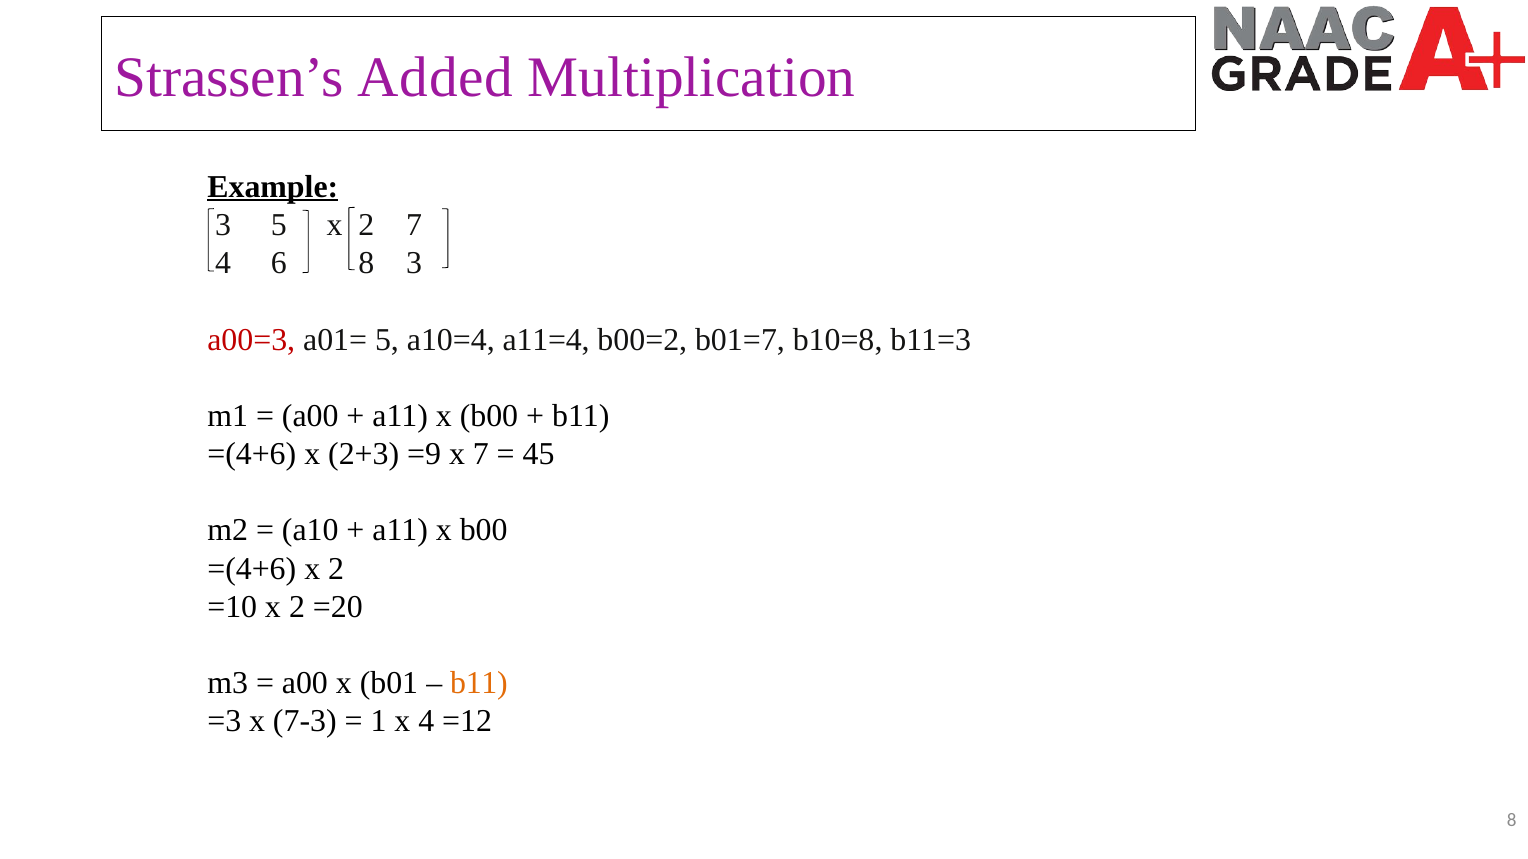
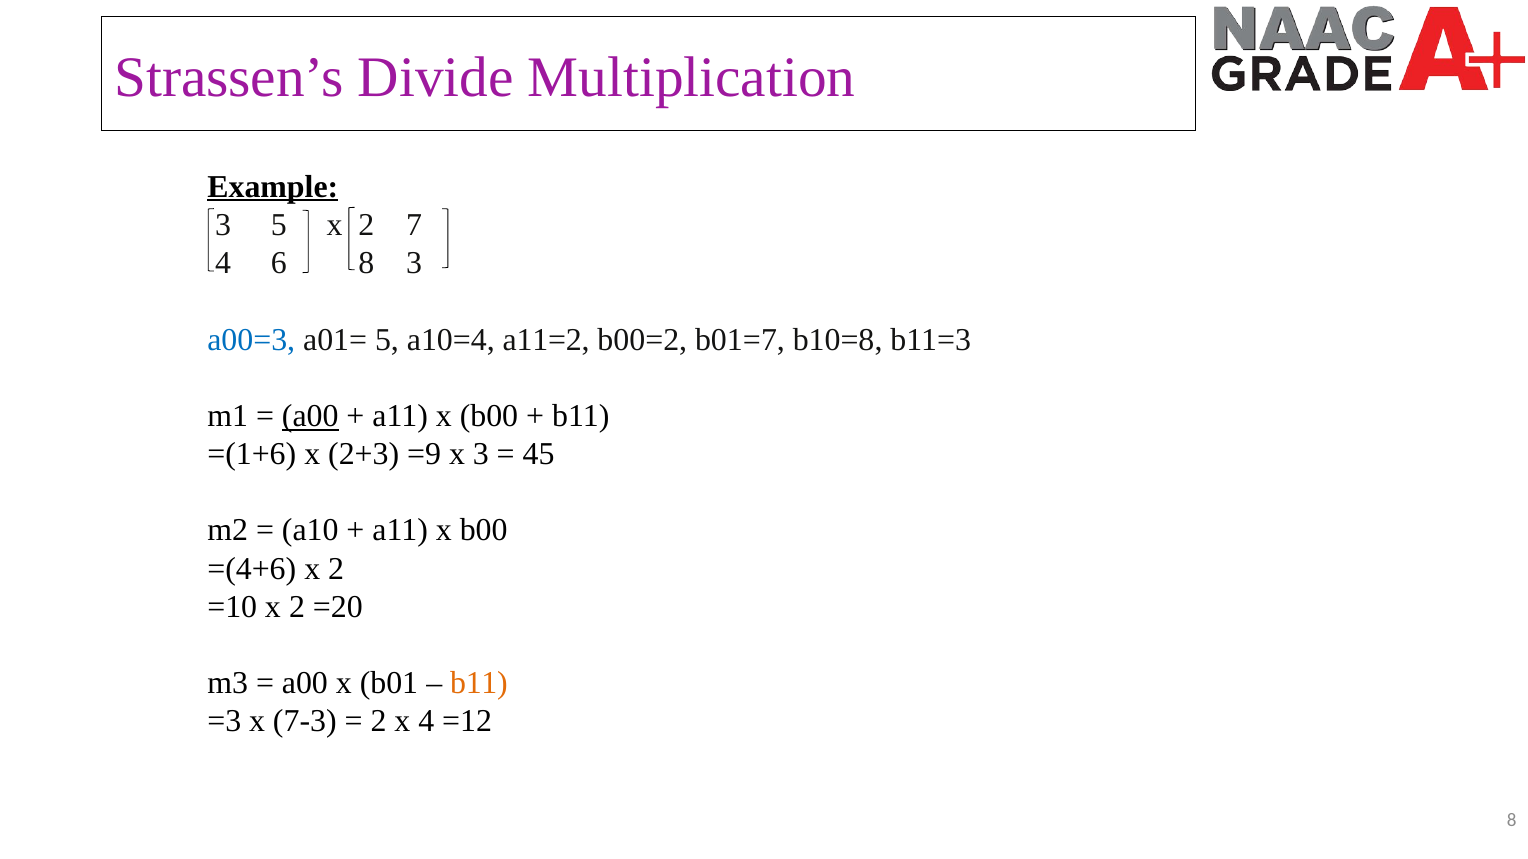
Added: Added -> Divide
a00=3 colour: red -> blue
a11=4: a11=4 -> a11=2
a00 at (310, 416) underline: none -> present
=(4+6 at (252, 454): =(4+6 -> =(1+6
x 7: 7 -> 3
1 at (379, 722): 1 -> 2
